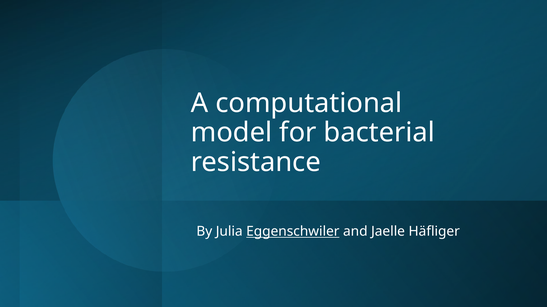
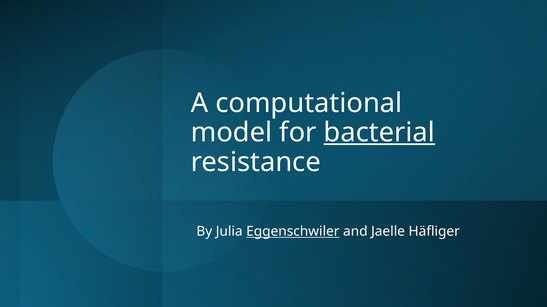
bacterial underline: none -> present
